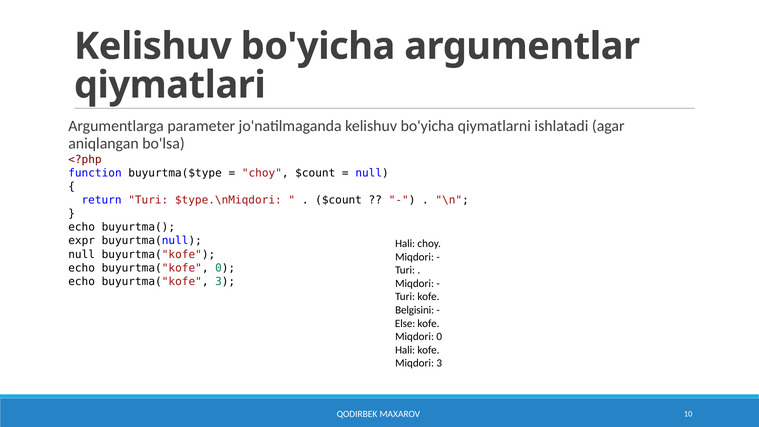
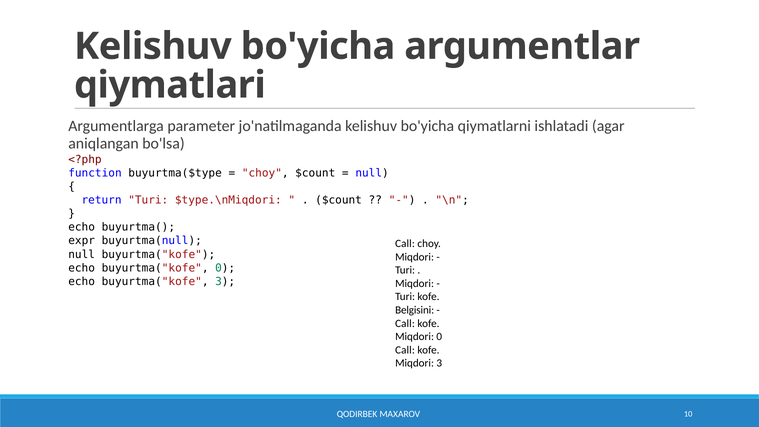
Hali at (405, 244): Hali -> Call
Else at (405, 323): Else -> Call
Hali at (405, 350): Hali -> Call
